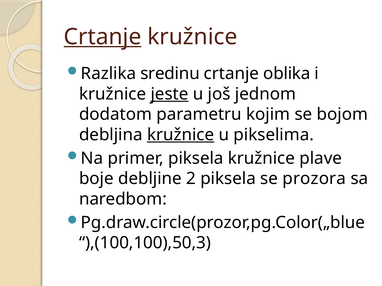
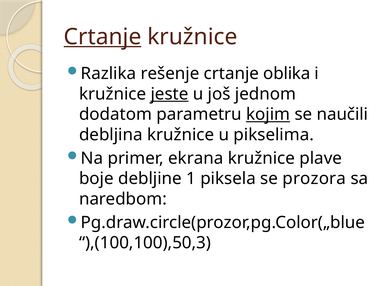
sredinu: sredinu -> rešenje
kojim underline: none -> present
bojom: bojom -> naučili
kružnice at (181, 135) underline: present -> none
primer piksela: piksela -> ekrana
2: 2 -> 1
